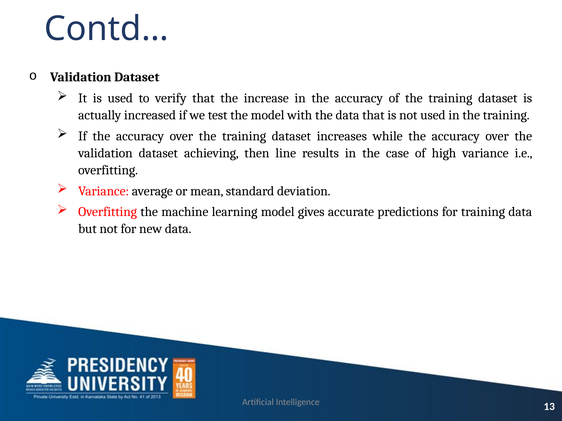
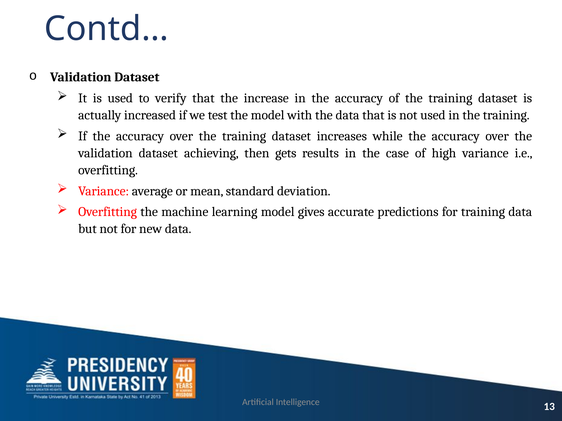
line: line -> gets
